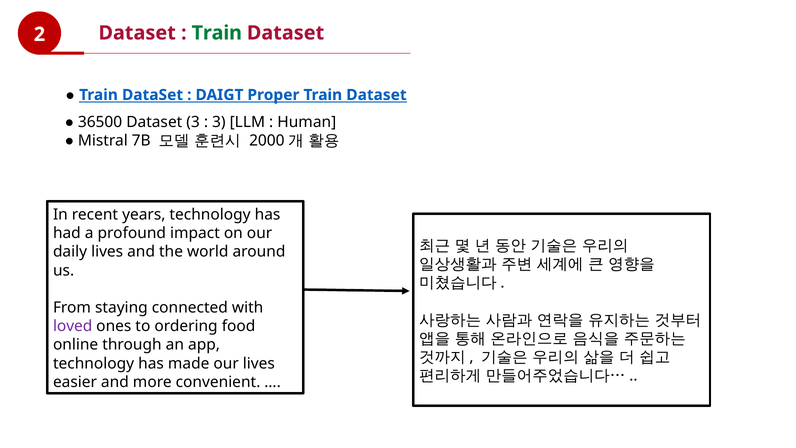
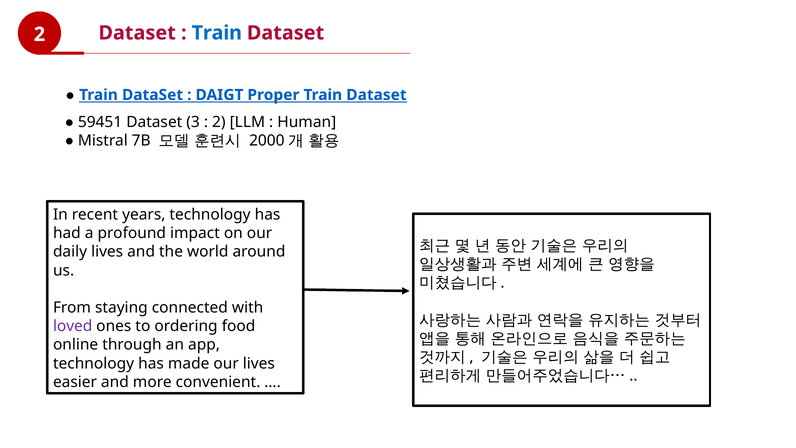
Train at (217, 33) colour: green -> blue
36500: 36500 -> 59451
3 at (219, 122): 3 -> 2
